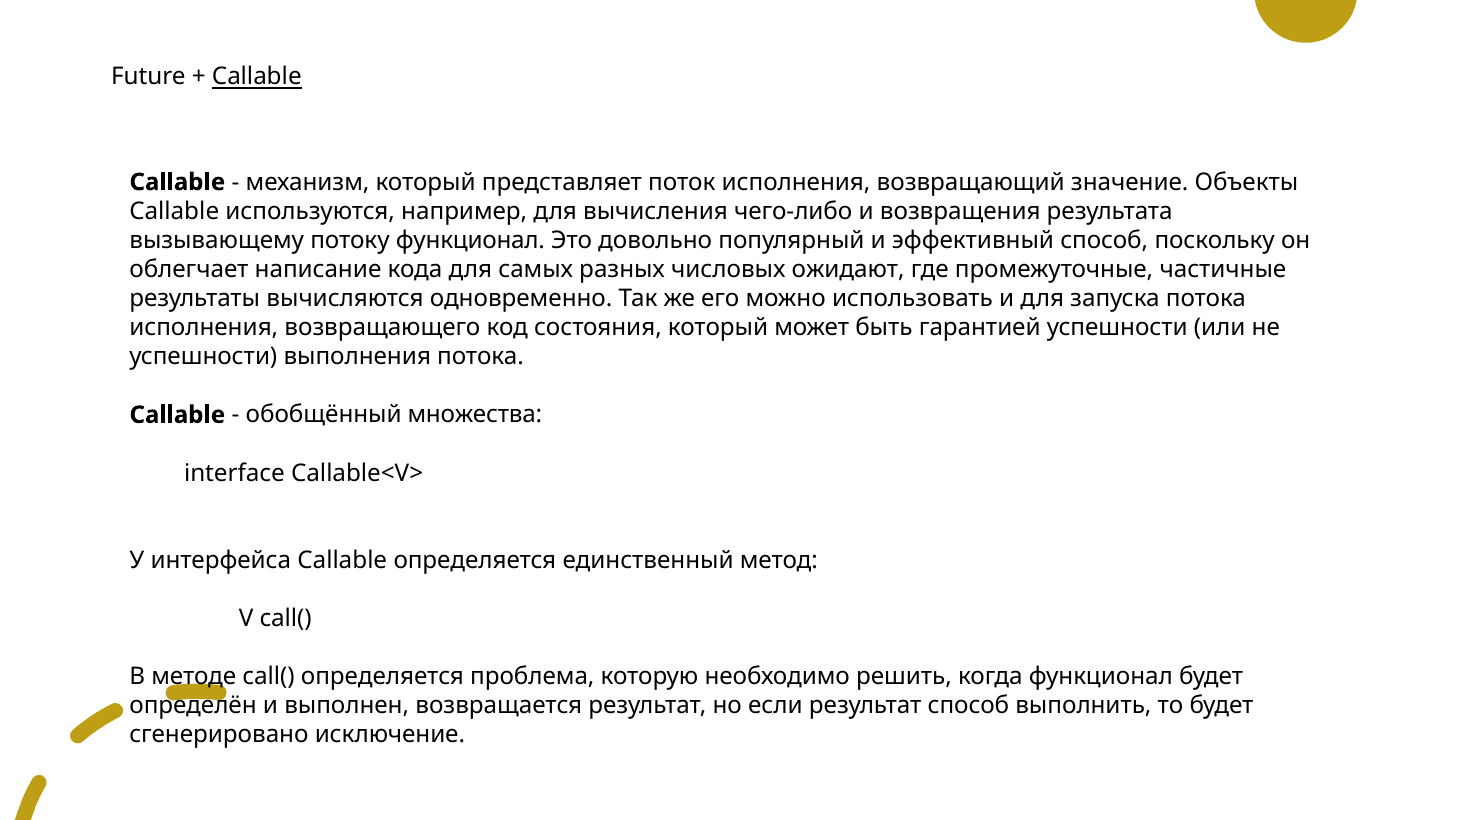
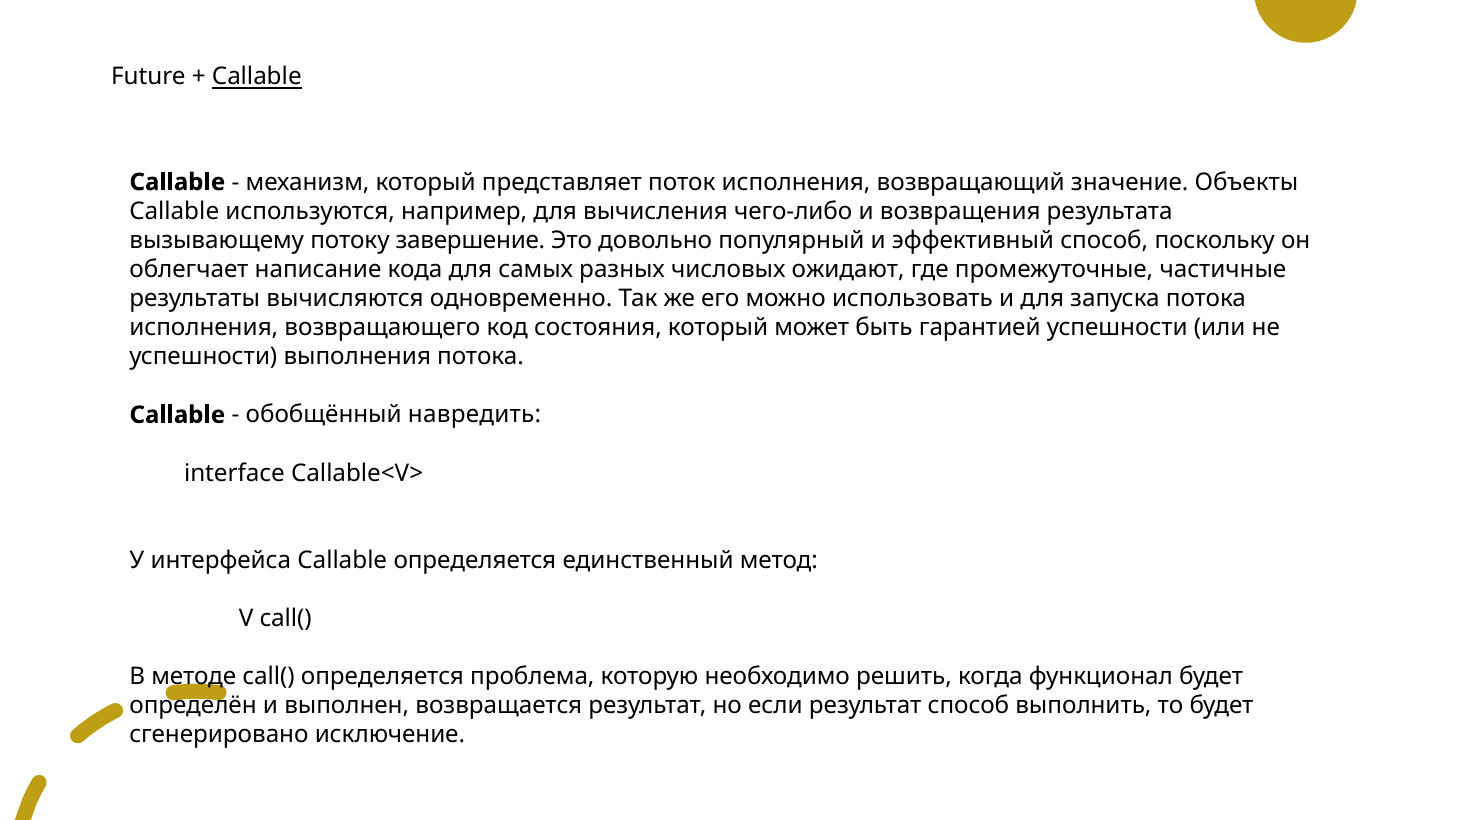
потоку функционал: функционал -> завершение
множества: множества -> навредить
